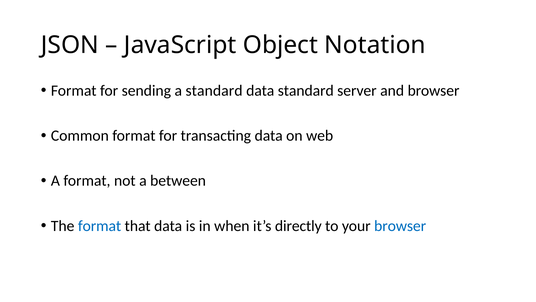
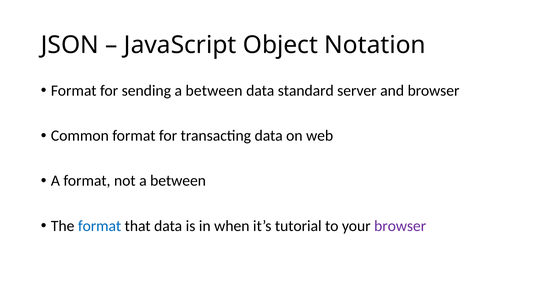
sending a standard: standard -> between
directly: directly -> tutorial
browser at (400, 225) colour: blue -> purple
